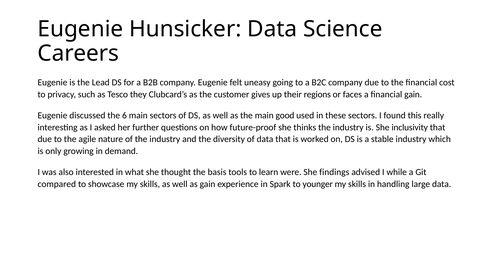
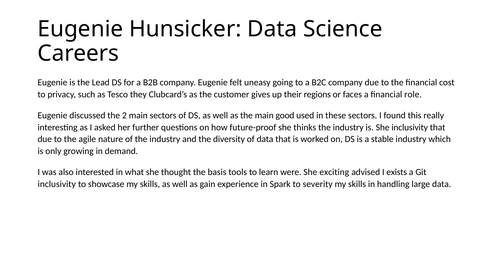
financial gain: gain -> role
6: 6 -> 2
findings: findings -> exciting
while: while -> exists
compared at (57, 184): compared -> inclusivity
younger: younger -> severity
